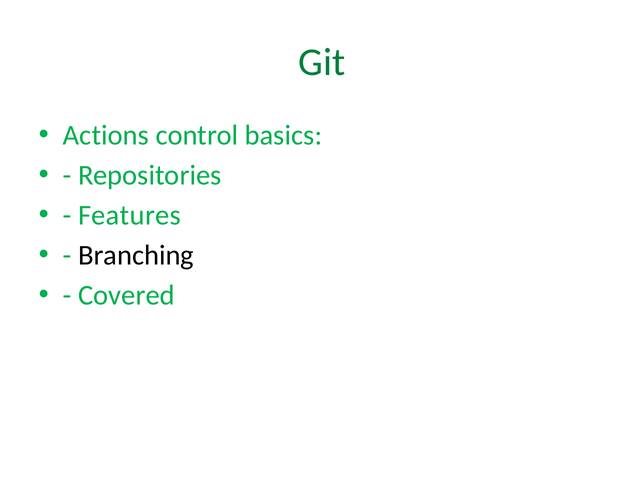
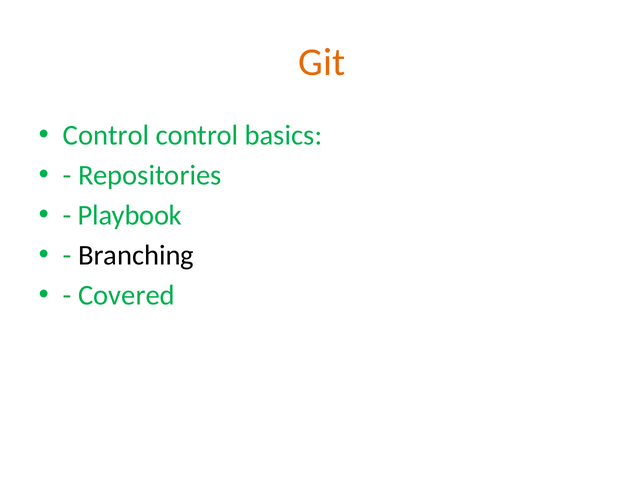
Git colour: green -> orange
Actions at (106, 135): Actions -> Control
Features: Features -> Playbook
